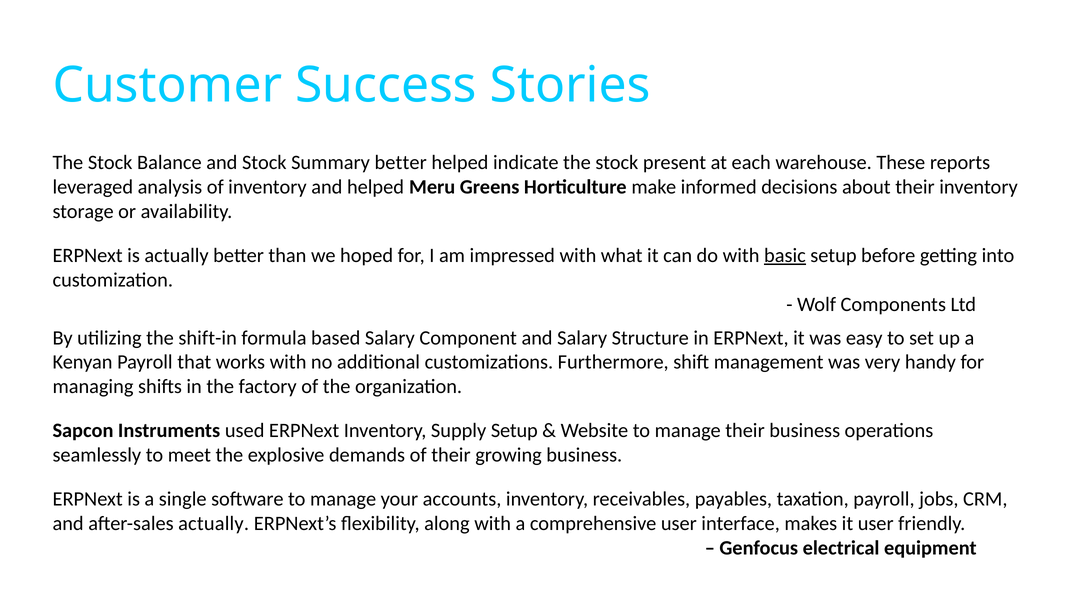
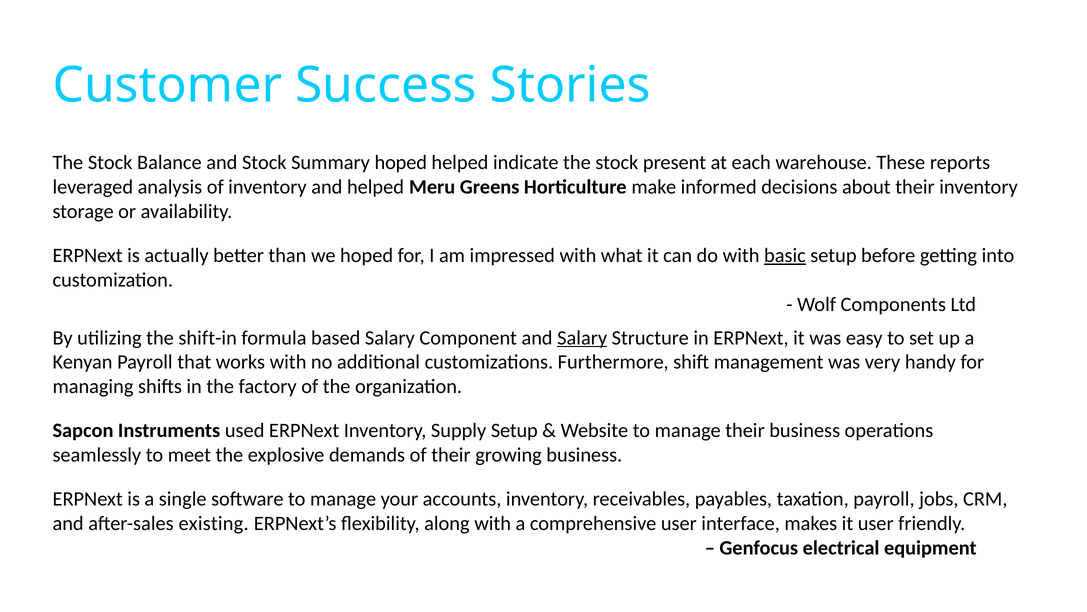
Summary better: better -> hoped
Salary at (582, 337) underline: none -> present
after-sales actually: actually -> existing
